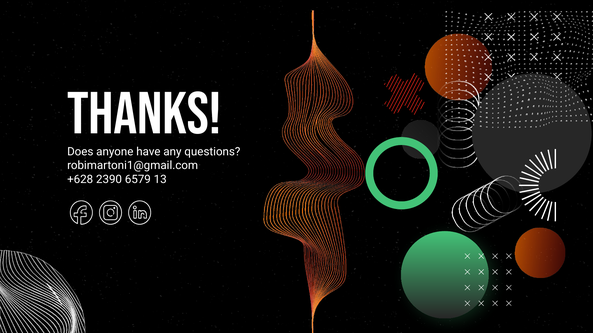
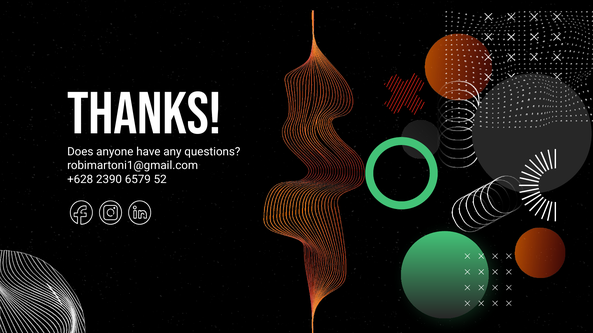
13: 13 -> 52
